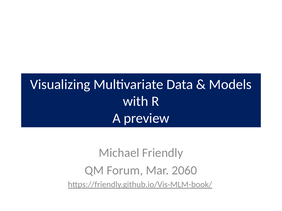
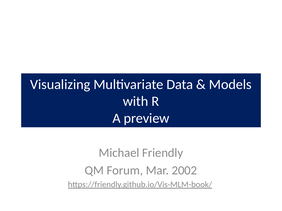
2060: 2060 -> 2002
